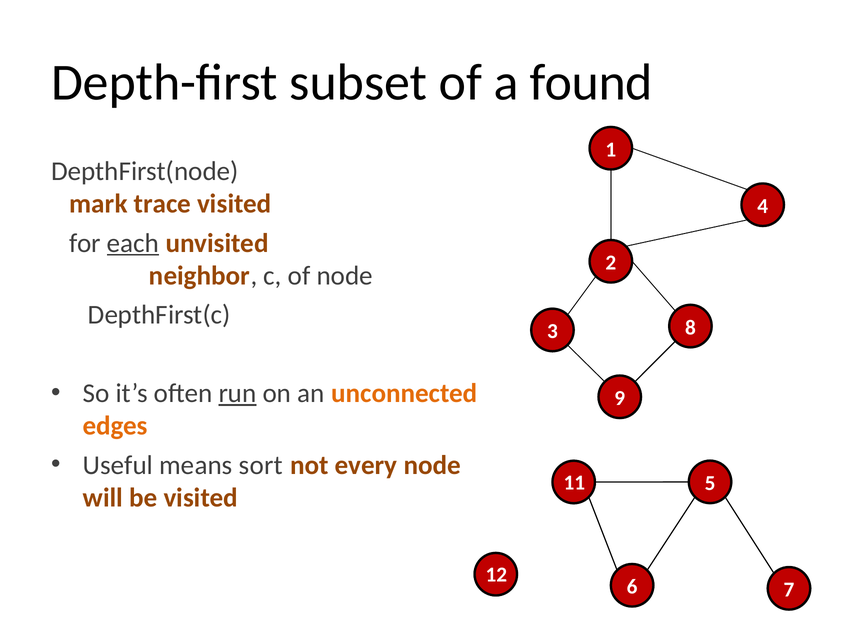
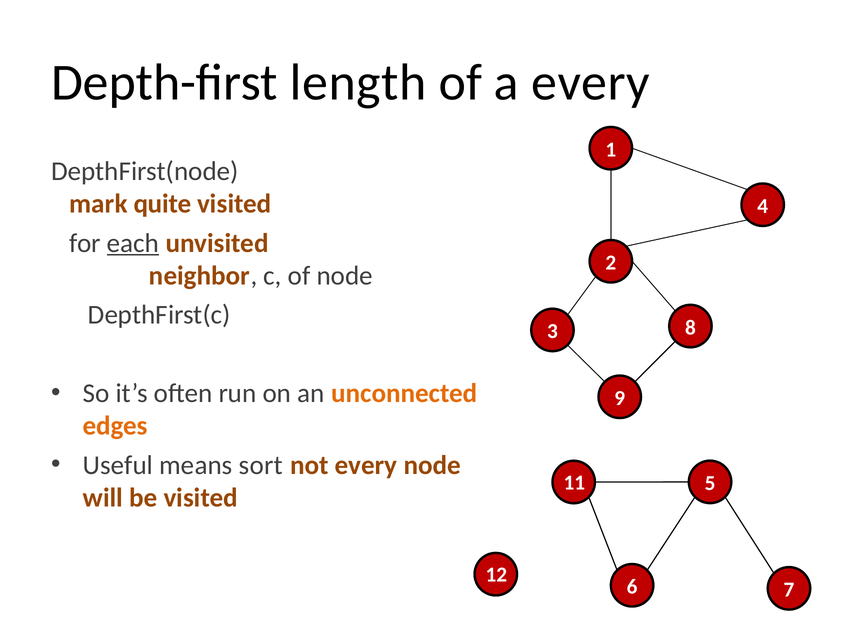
subset: subset -> length
a found: found -> every
trace: trace -> quite
run underline: present -> none
